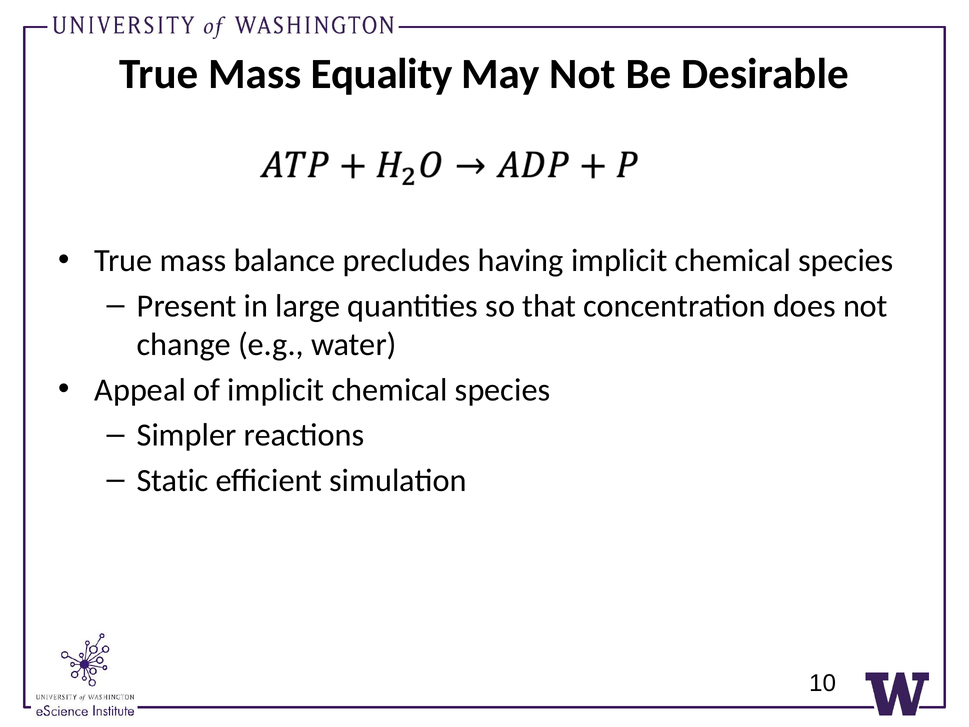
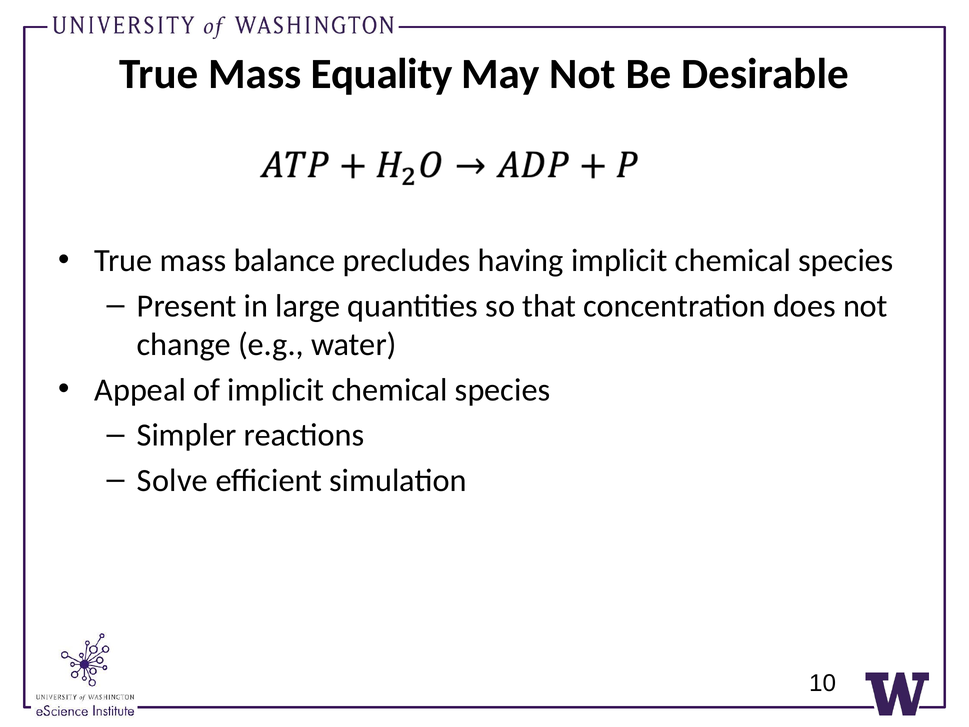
Static: Static -> Solve
